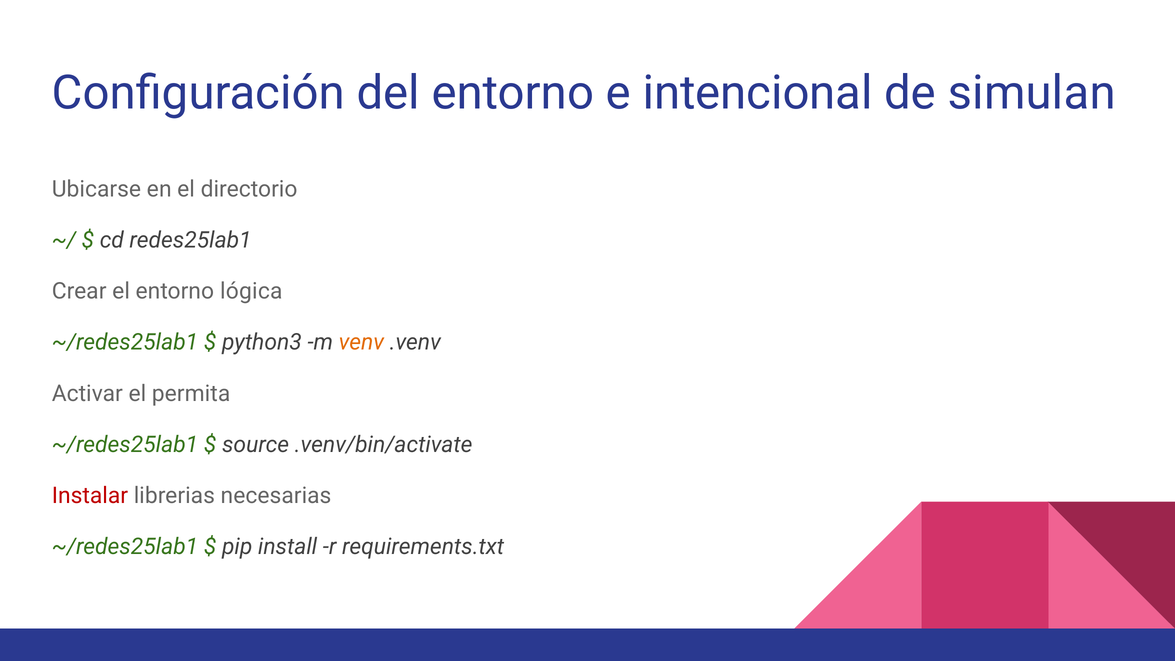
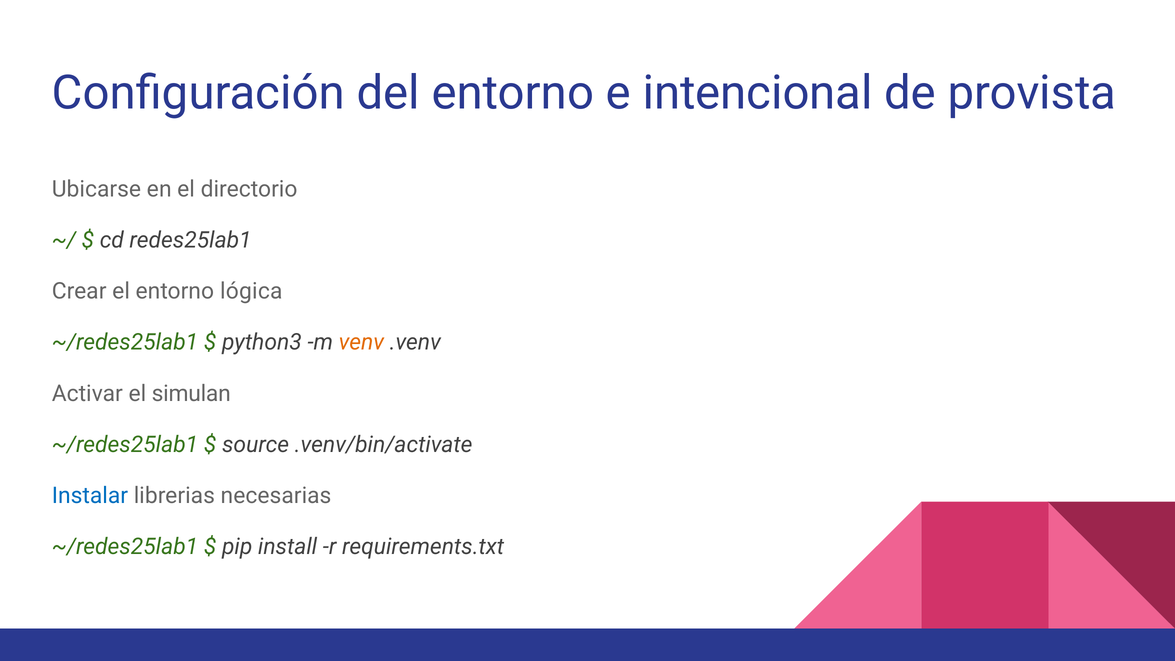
simulan: simulan -> provista
permita: permita -> simulan
Instalar colour: red -> blue
